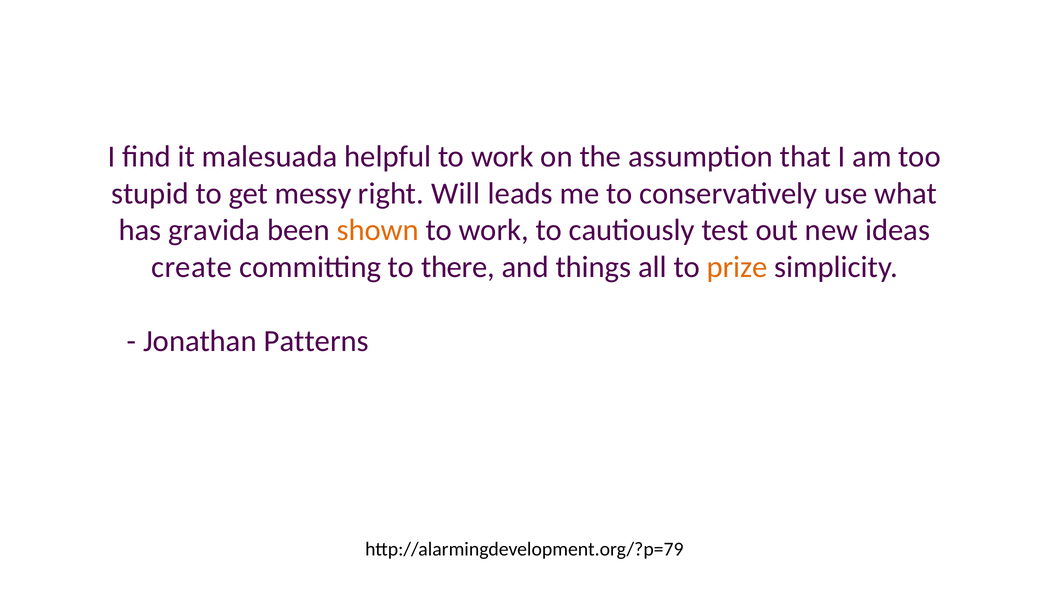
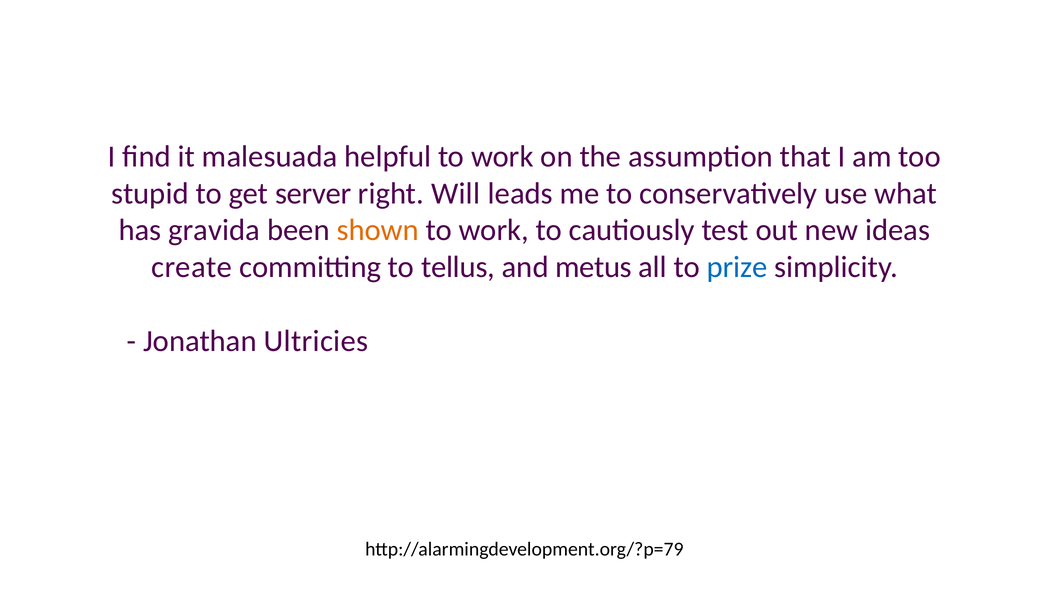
messy: messy -> server
there: there -> tellus
things: things -> metus
prize colour: orange -> blue
Patterns: Patterns -> Ultricies
